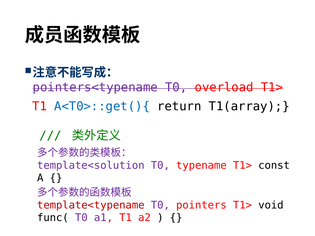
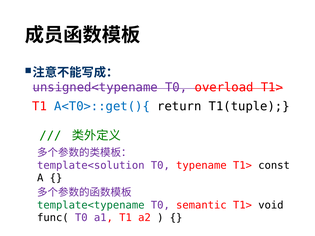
pointers<typename: pointers<typename -> unsigned<typename
T1(array: T1(array -> T1(tuple
template<typename colour: red -> green
pointers: pointers -> semantic
